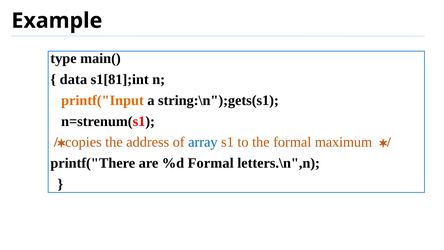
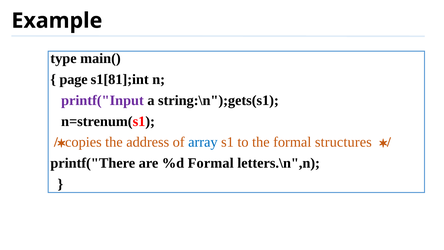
data: data -> page
printf("Input colour: orange -> purple
maximum: maximum -> structures
